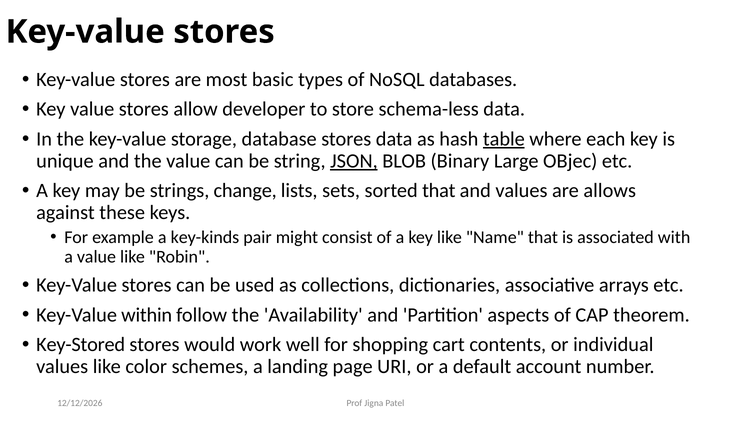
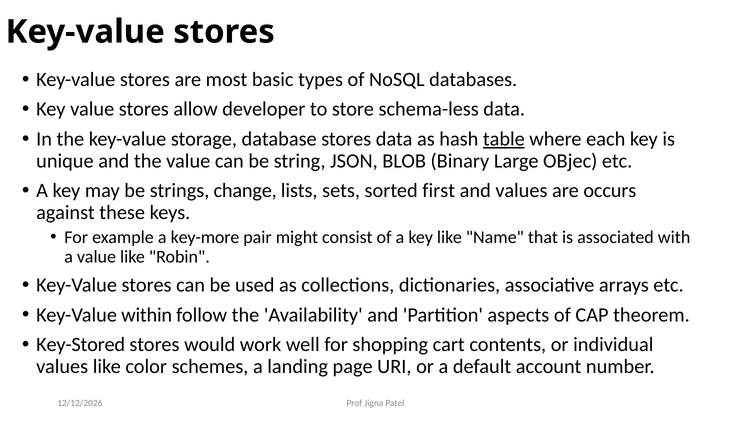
JSON underline: present -> none
sorted that: that -> first
allows: allows -> occurs
key-kinds: key-kinds -> key-more
